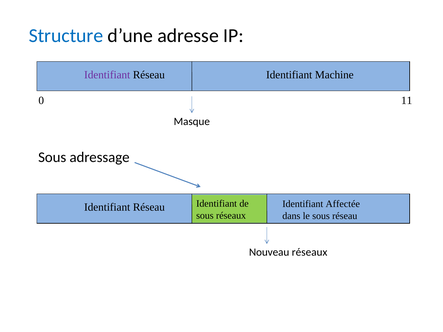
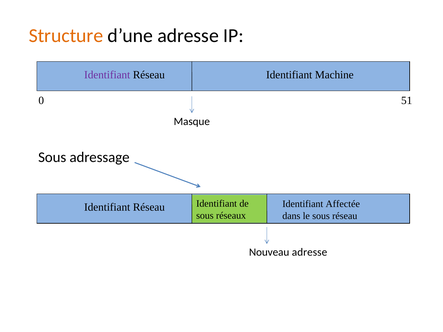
Structure colour: blue -> orange
11: 11 -> 51
Nouveau réseaux: réseaux -> adresse
